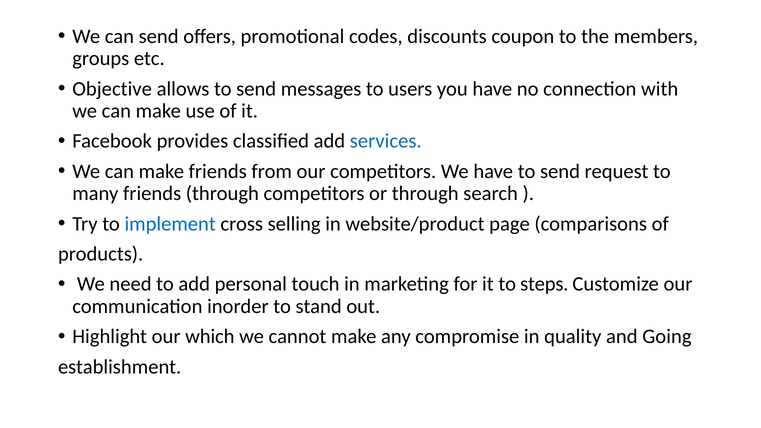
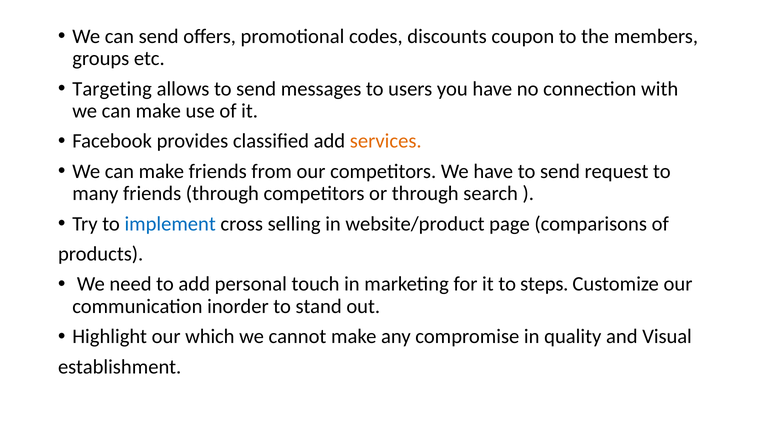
Objective: Objective -> Targeting
services colour: blue -> orange
Going: Going -> Visual
